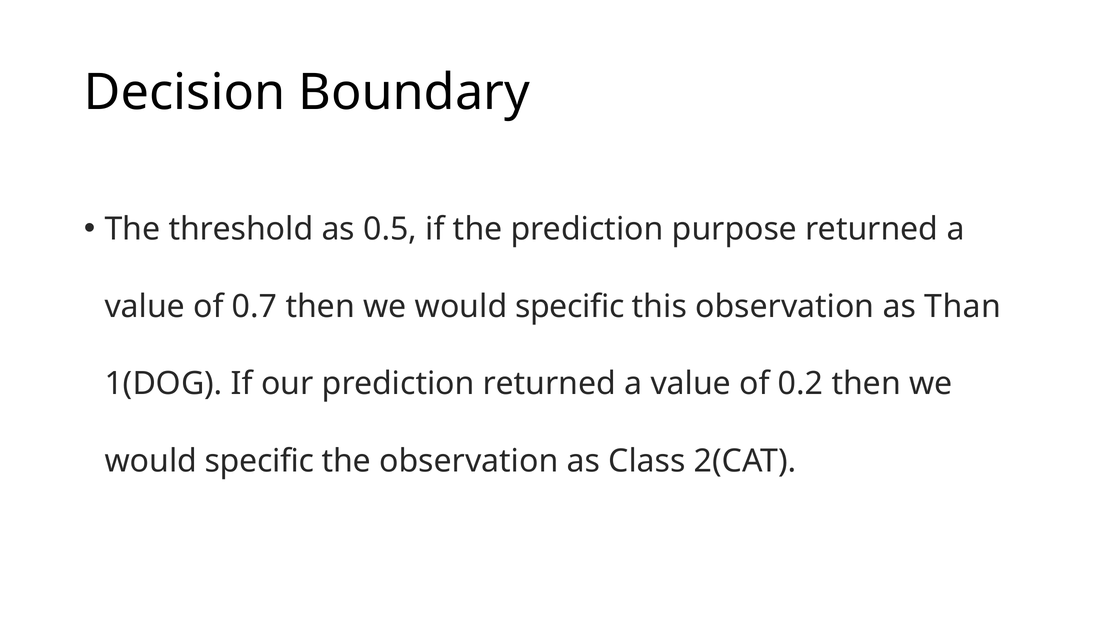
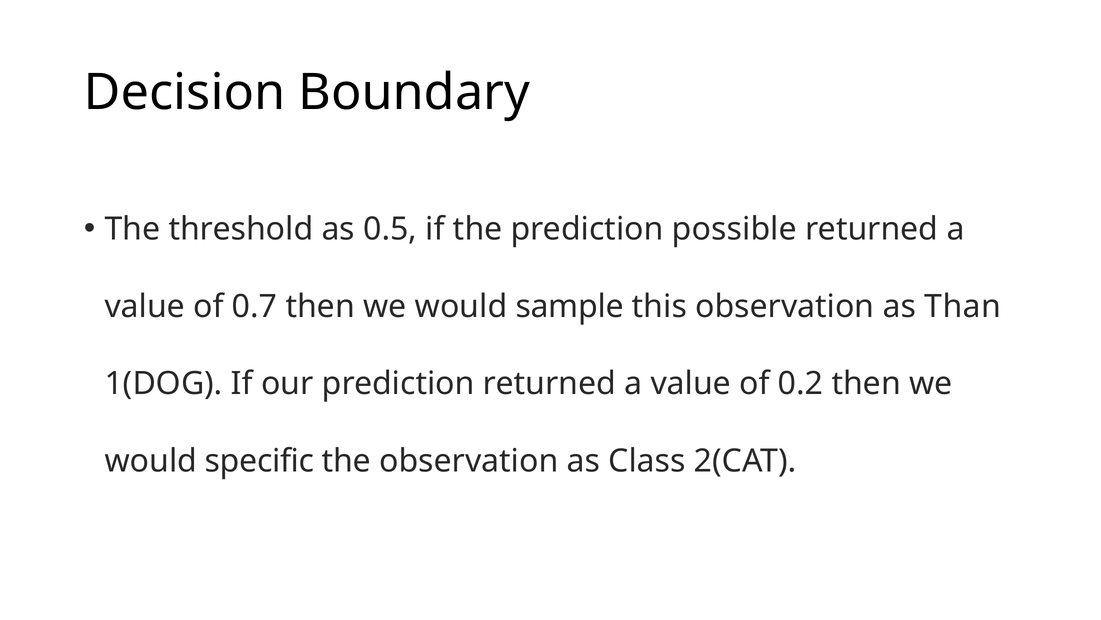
purpose: purpose -> possible
specific at (570, 306): specific -> sample
